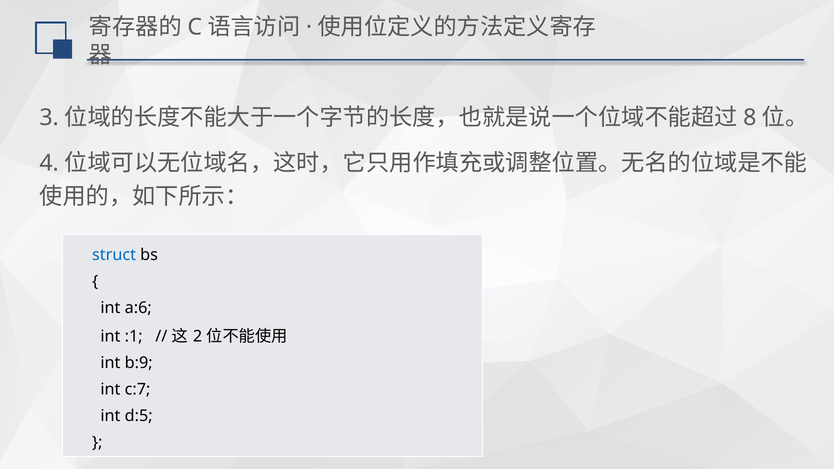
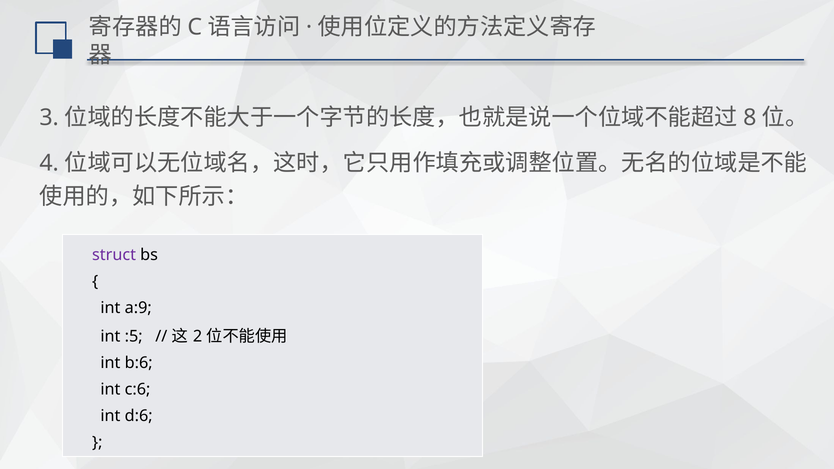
struct colour: blue -> purple
a:6: a:6 -> a:9
:1: :1 -> :5
b:9: b:9 -> b:6
c:7: c:7 -> c:6
d:5: d:5 -> d:6
